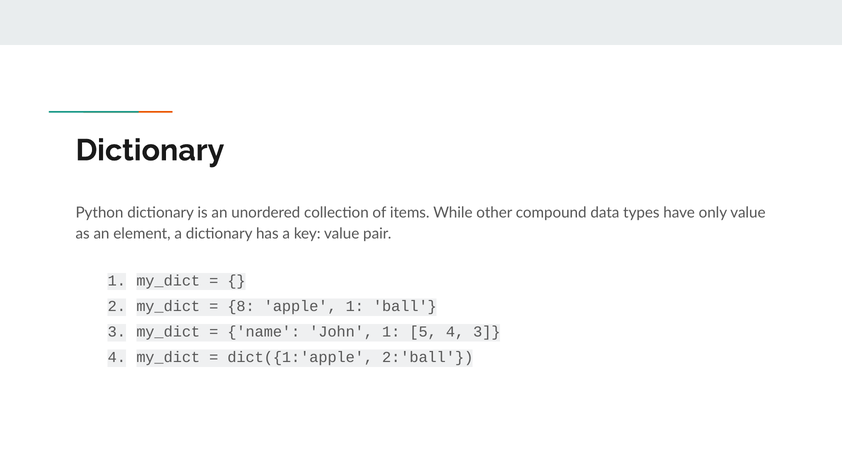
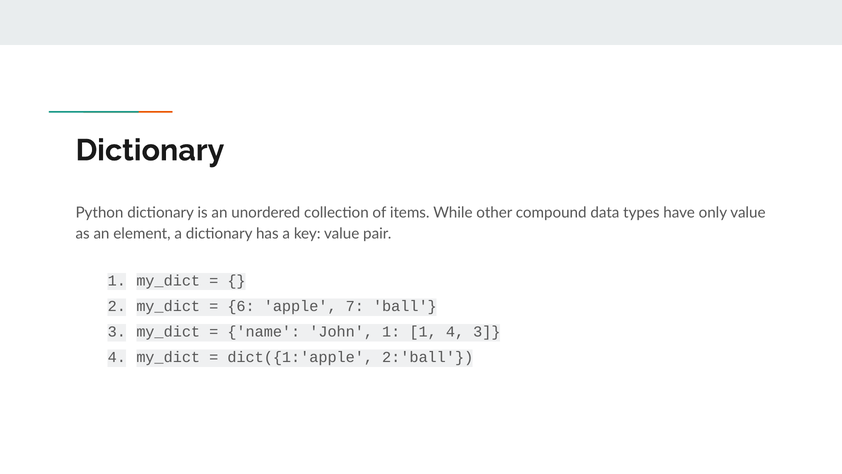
8: 8 -> 6
apple 1: 1 -> 7
1 5: 5 -> 1
